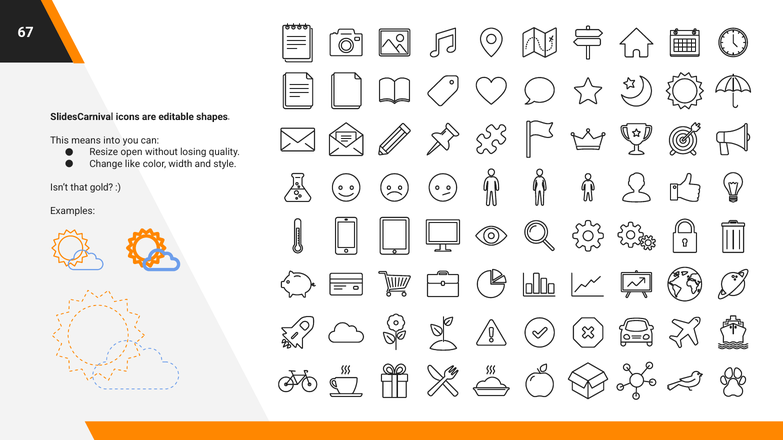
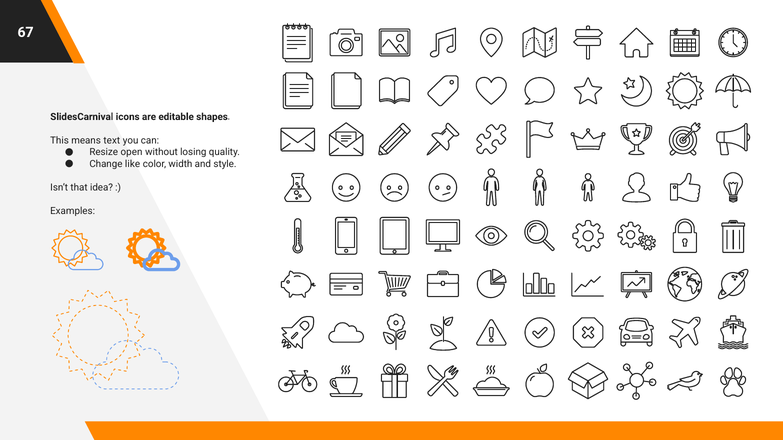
into: into -> text
gold: gold -> idea
